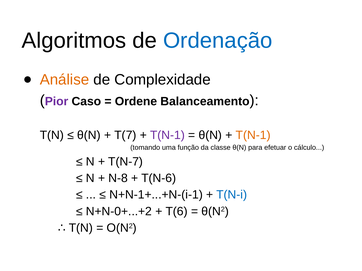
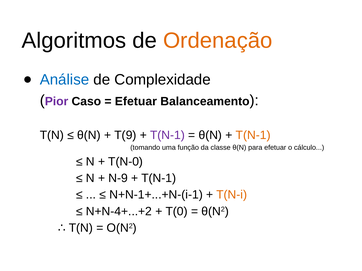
Ordenação colour: blue -> orange
Análise colour: orange -> blue
Ordene at (136, 102): Ordene -> Efetuar
T(7: T(7 -> T(9
T(N-7: T(N-7 -> T(N-0
N-8: N-8 -> N-9
T(N-6 at (159, 178): T(N-6 -> T(N-1
T(N-i colour: blue -> orange
N+N-0+...+2: N+N-0+...+2 -> N+N-4+...+2
T(6: T(6 -> T(0
